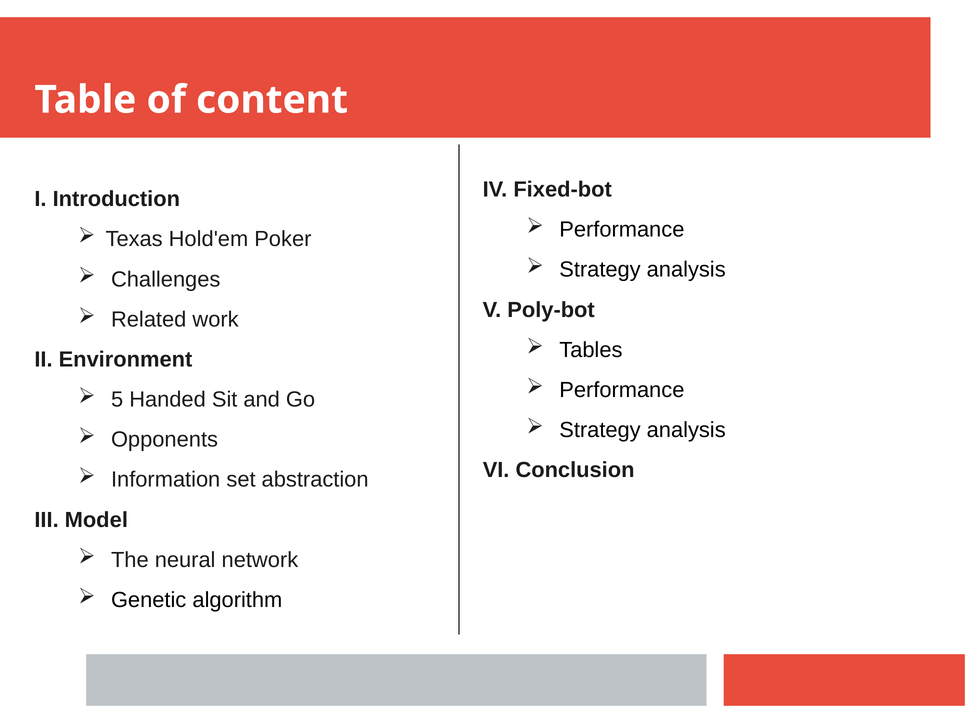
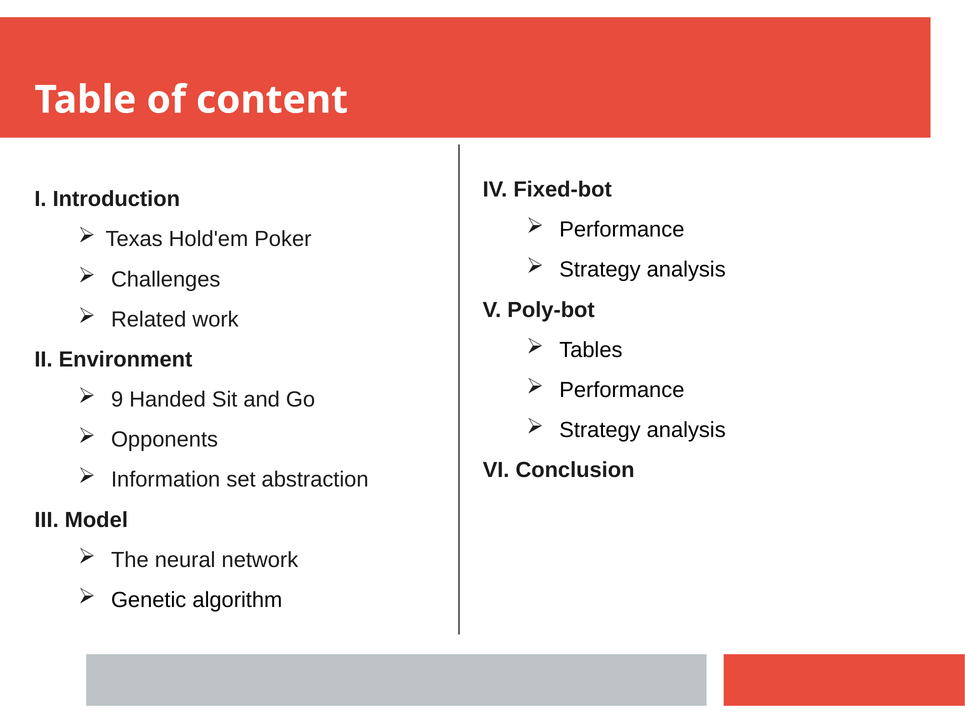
5: 5 -> 9
